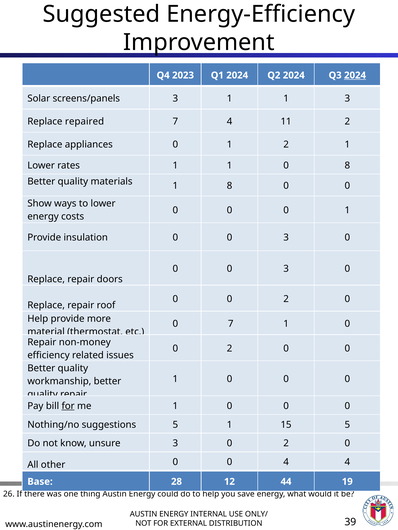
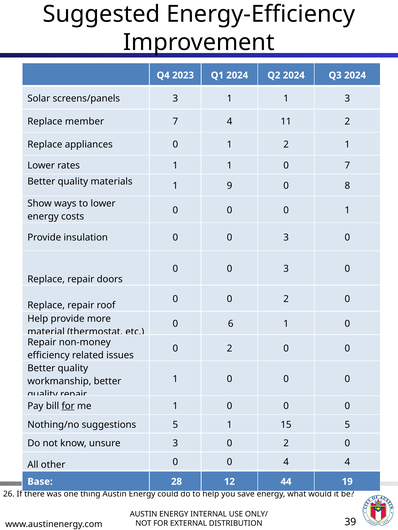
2024 at (355, 75) underline: present -> none
repaired: repaired -> member
0 8: 8 -> 7
1 8: 8 -> 9
0 at (347, 186): 0 -> 8
0 7: 7 -> 6
